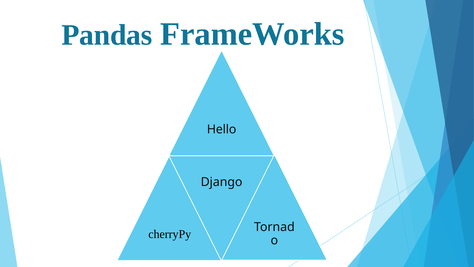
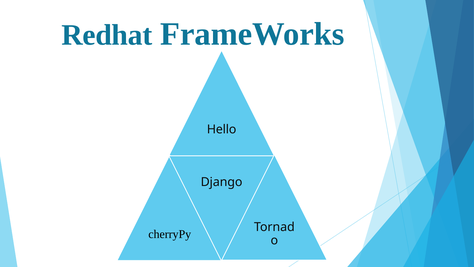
Pandas: Pandas -> Redhat
